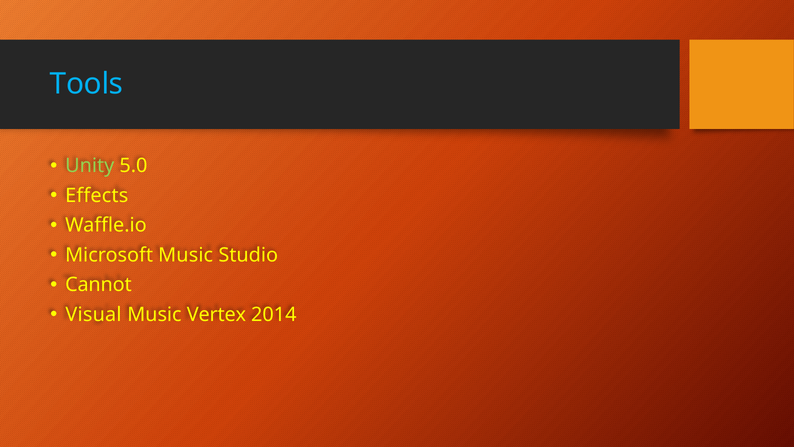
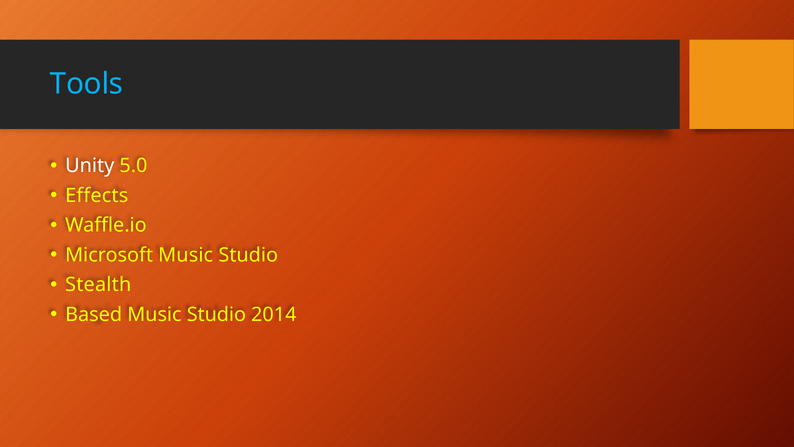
Unity colour: light green -> white
Cannot: Cannot -> Stealth
Visual: Visual -> Based
Vertex at (216, 314): Vertex -> Studio
